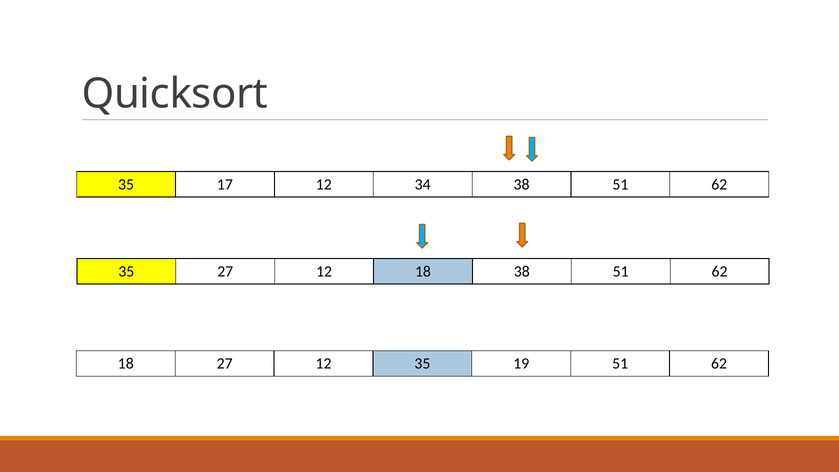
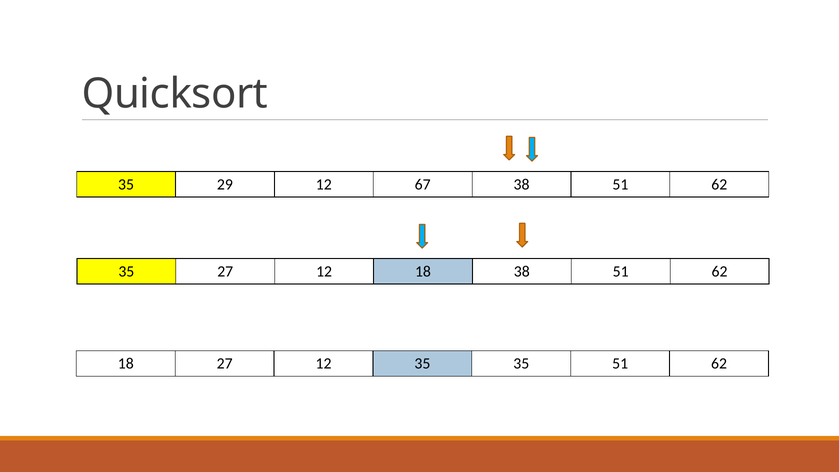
17: 17 -> 29
34: 34 -> 67
35 19: 19 -> 35
